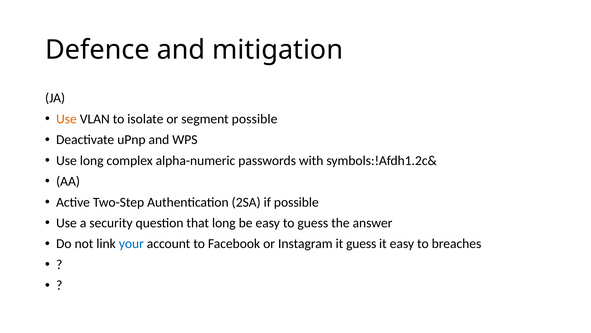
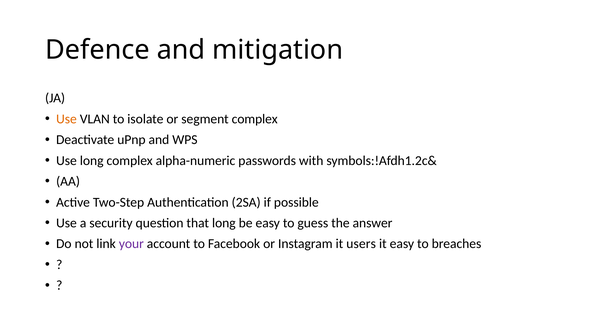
segment possible: possible -> complex
your colour: blue -> purple
it guess: guess -> users
